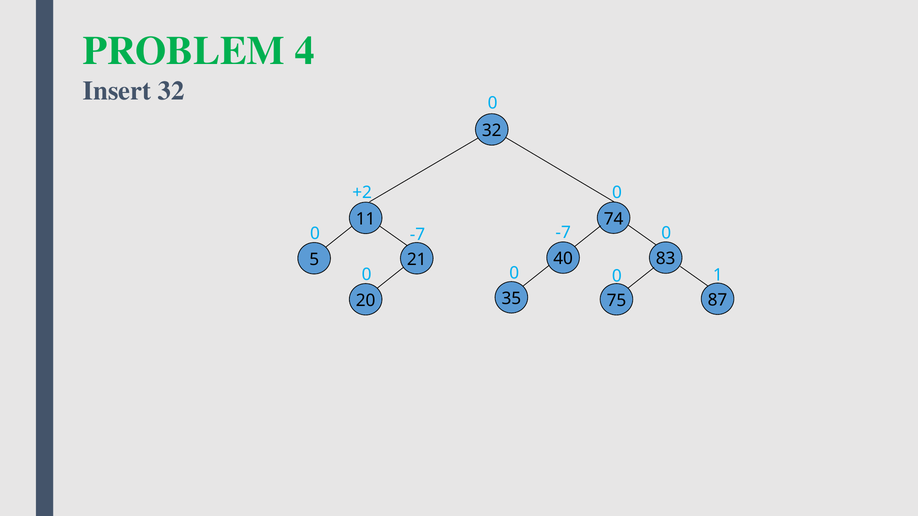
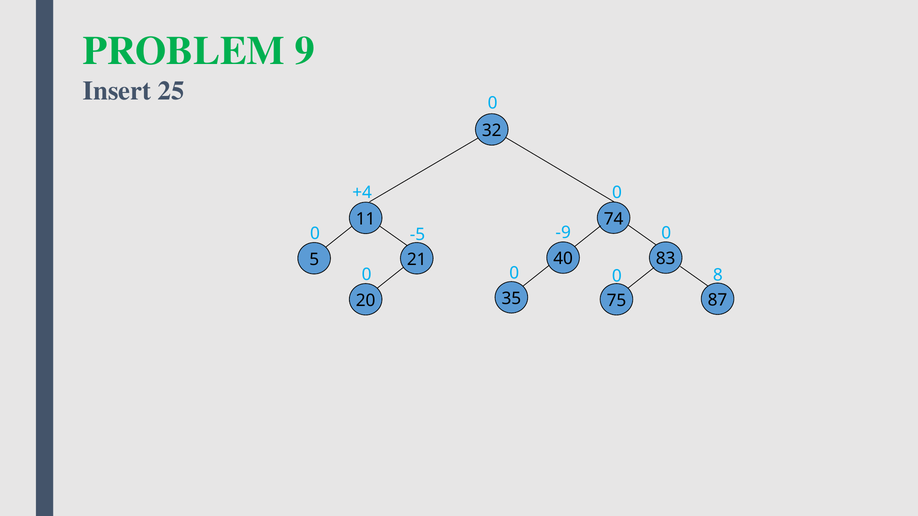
4: 4 -> 9
Insert 32: 32 -> 25
+2: +2 -> +4
-7 at (563, 233): -7 -> -9
-7 at (417, 235): -7 -> -5
1: 1 -> 8
